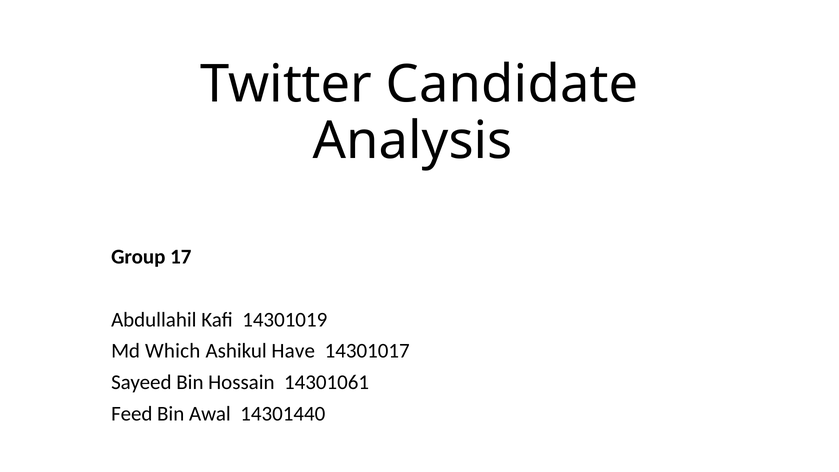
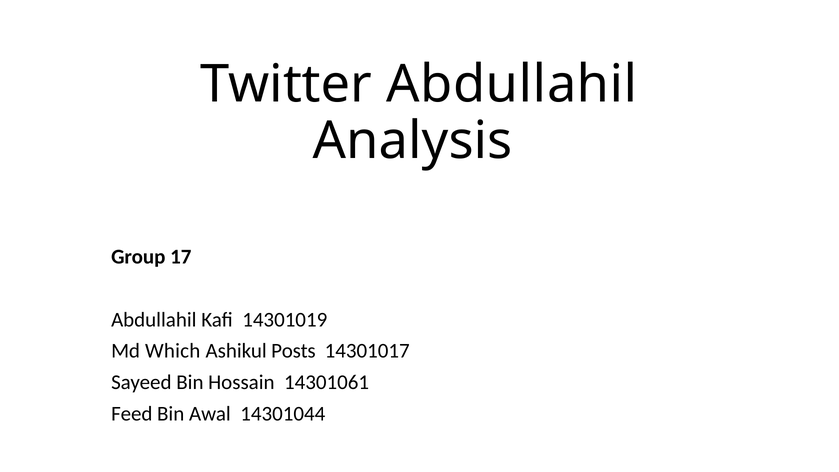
Twitter Candidate: Candidate -> Abdullahil
Have: Have -> Posts
14301440: 14301440 -> 14301044
